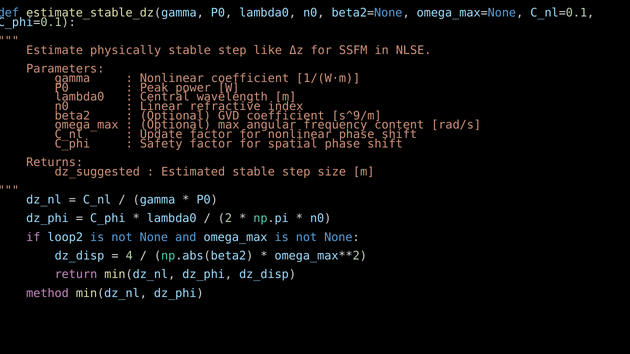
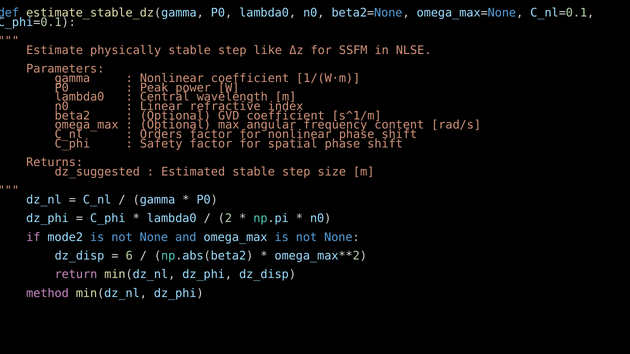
s^9/m: s^9/m -> s^1/m
Update: Update -> Orders
loop2: loop2 -> mode2
4: 4 -> 6
